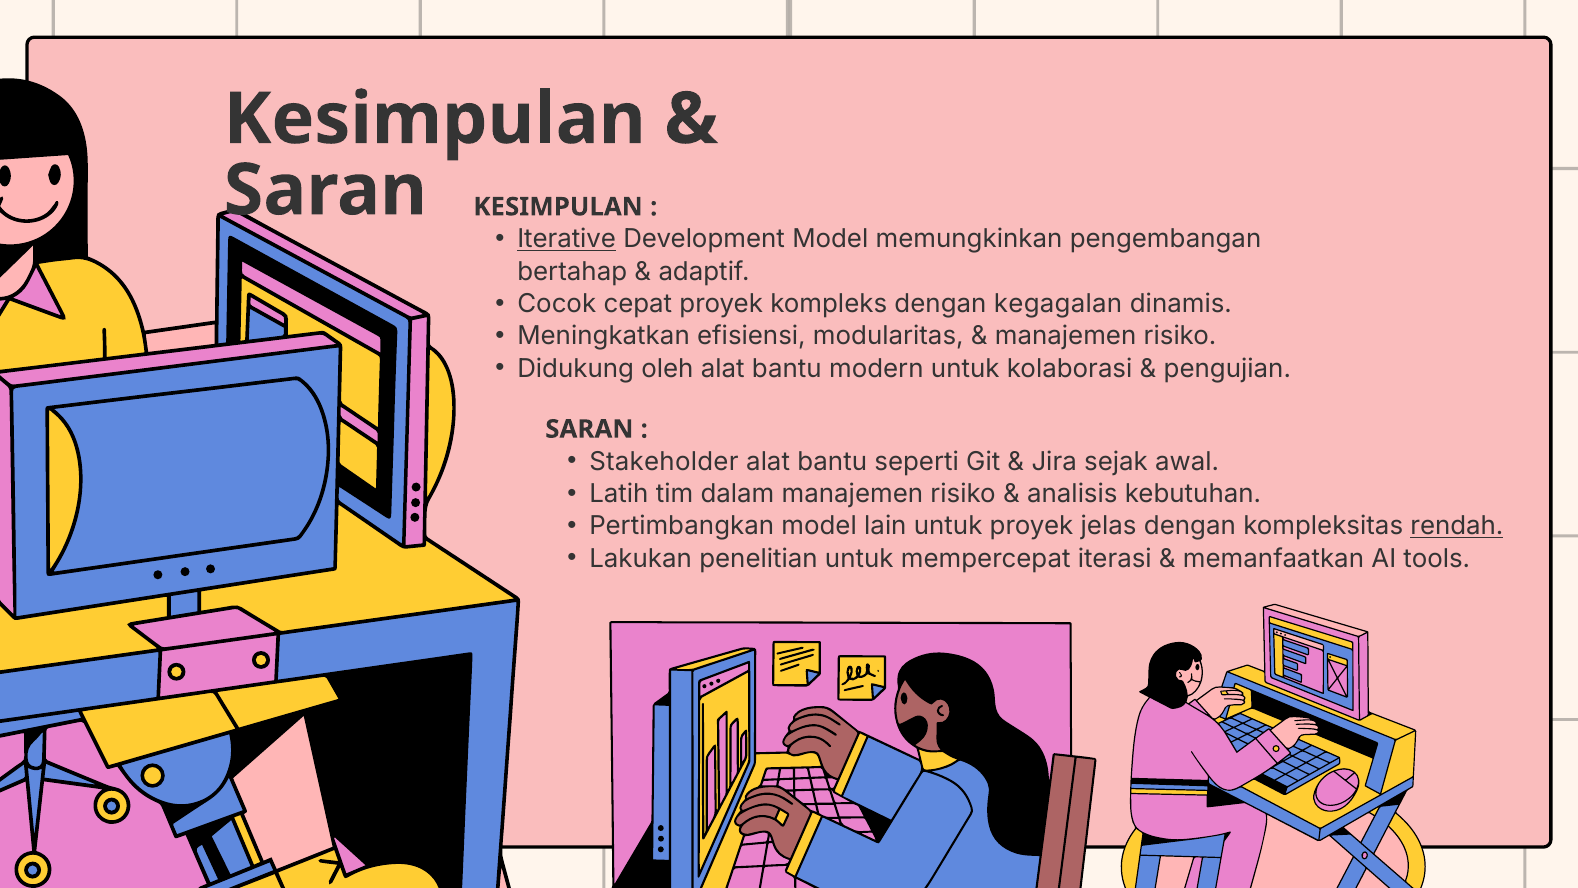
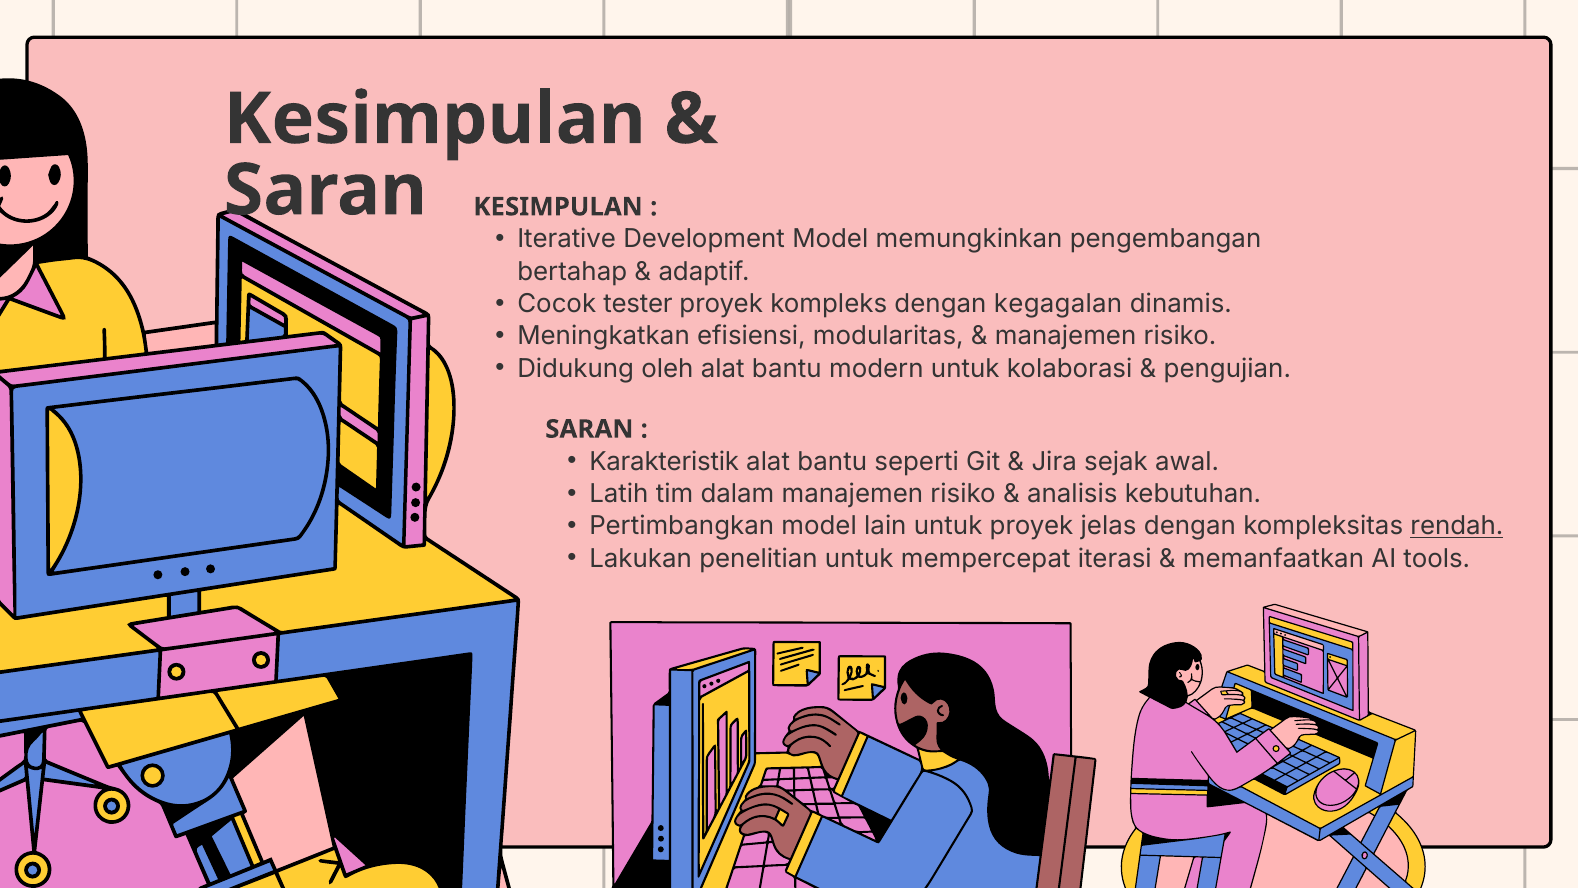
Iterative underline: present -> none
cepat: cepat -> tester
Stakeholder: Stakeholder -> Karakteristik
